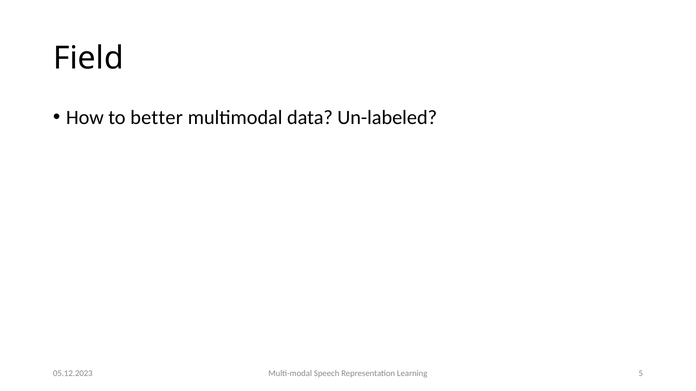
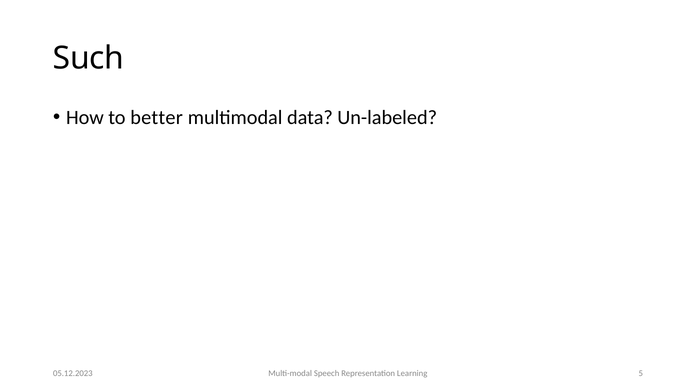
Field: Field -> Such
